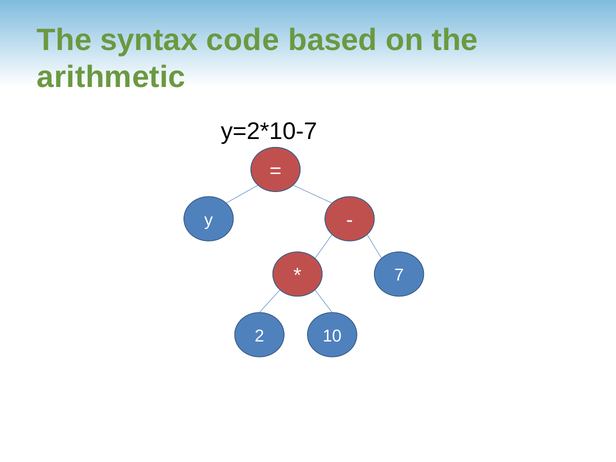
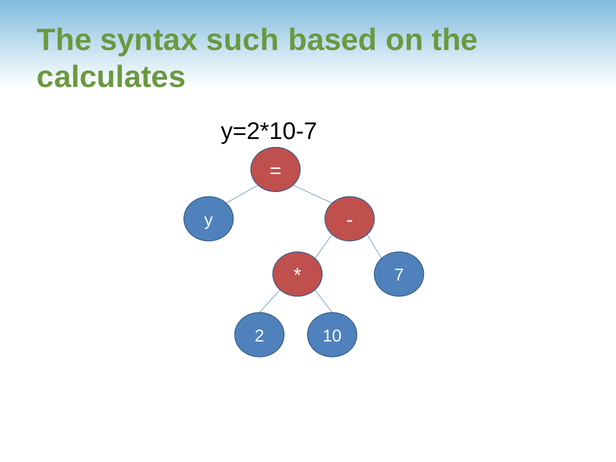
code: code -> such
arithmetic: arithmetic -> calculates
